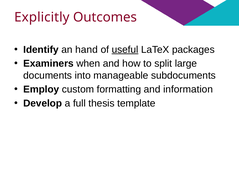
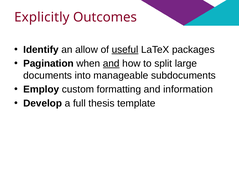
hand: hand -> allow
Examiners: Examiners -> Pagination
and at (111, 64) underline: none -> present
